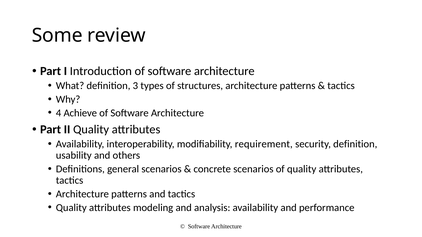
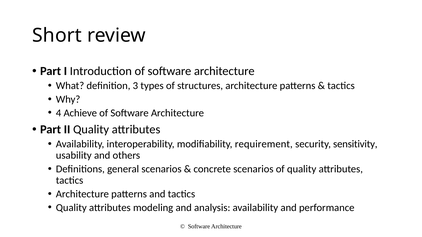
Some: Some -> Short
security definition: definition -> sensitivity
